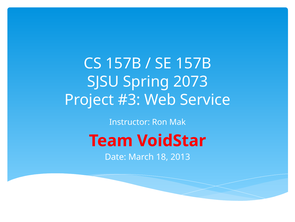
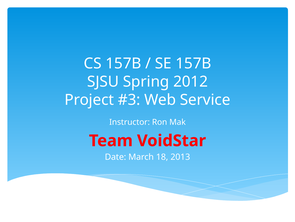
2073: 2073 -> 2012
